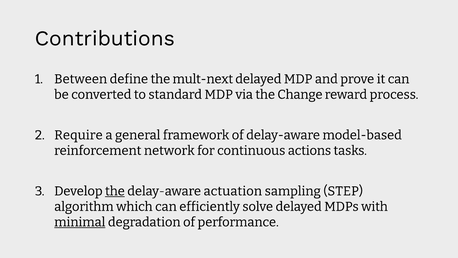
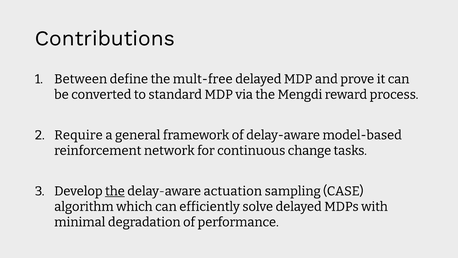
mult-next: mult-next -> mult-free
Change: Change -> Mengdi
actions: actions -> change
STEP: STEP -> CASE
minimal underline: present -> none
